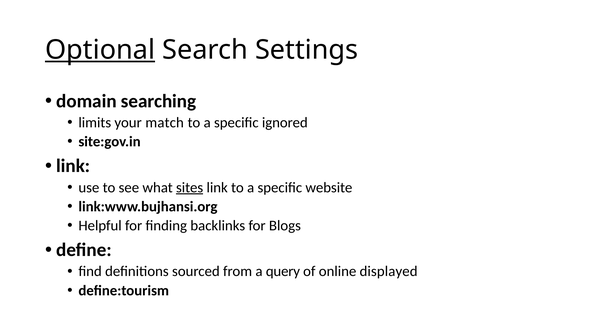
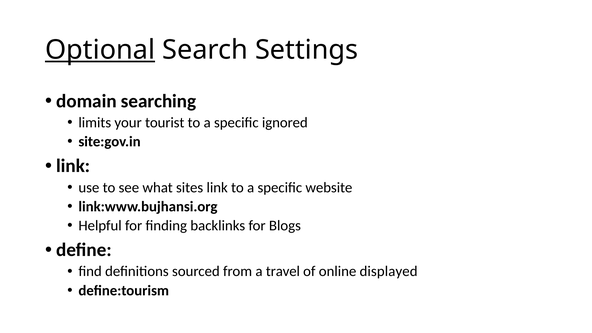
match: match -> tourist
sites underline: present -> none
query: query -> travel
